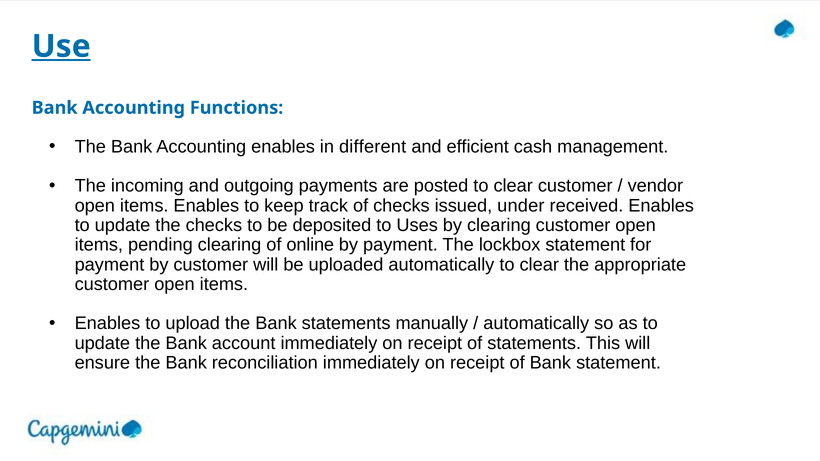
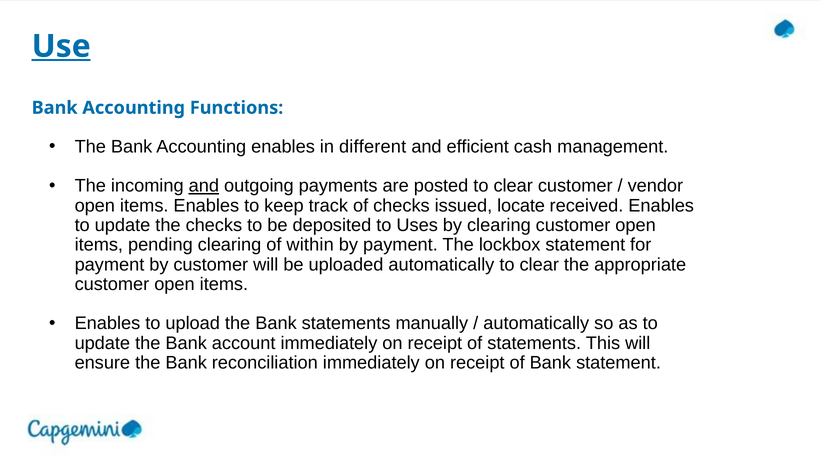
and at (204, 186) underline: none -> present
under: under -> locate
online: online -> within
